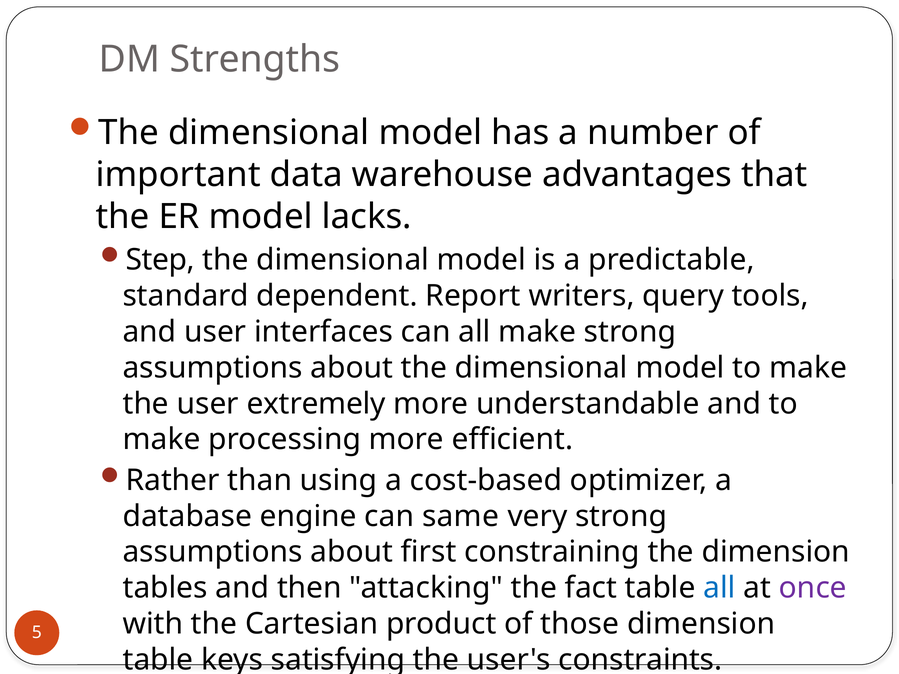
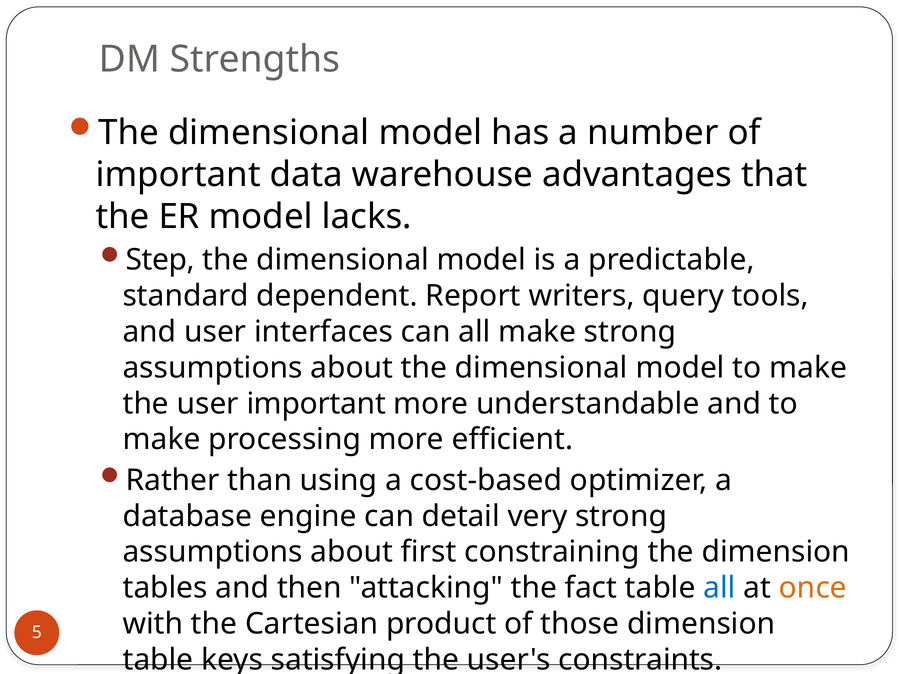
user extremely: extremely -> important
same: same -> detail
once colour: purple -> orange
